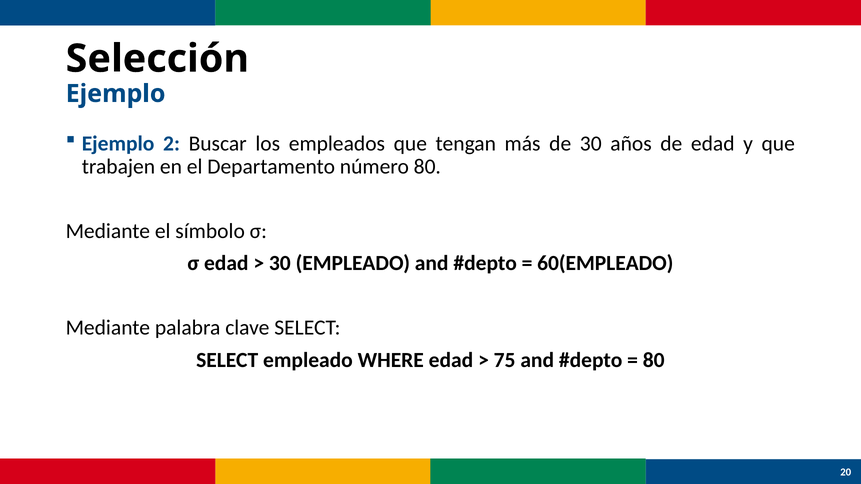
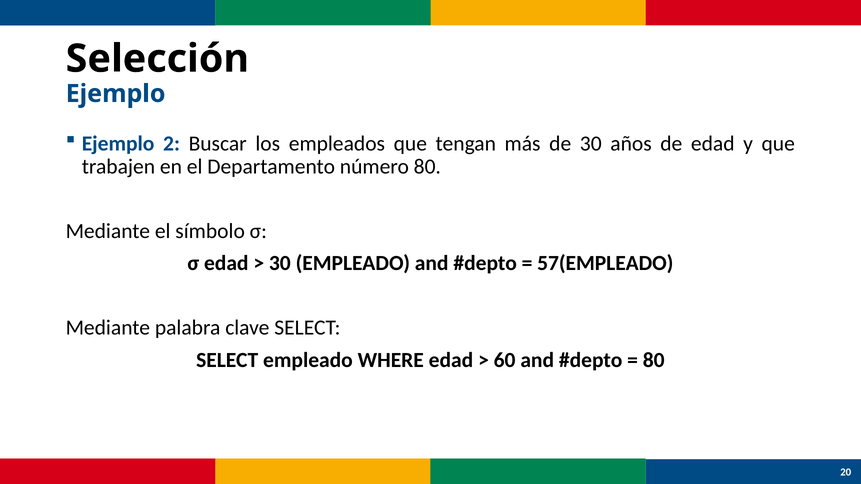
60(EMPLEADO: 60(EMPLEADO -> 57(EMPLEADO
75: 75 -> 60
